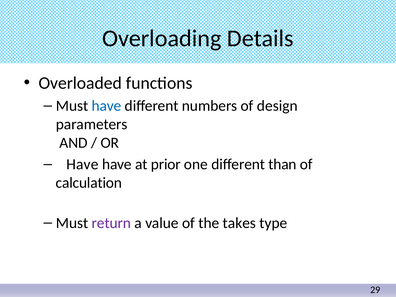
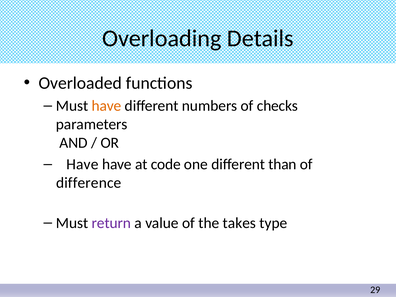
have at (106, 106) colour: blue -> orange
design: design -> checks
prior: prior -> code
calculation: calculation -> difference
